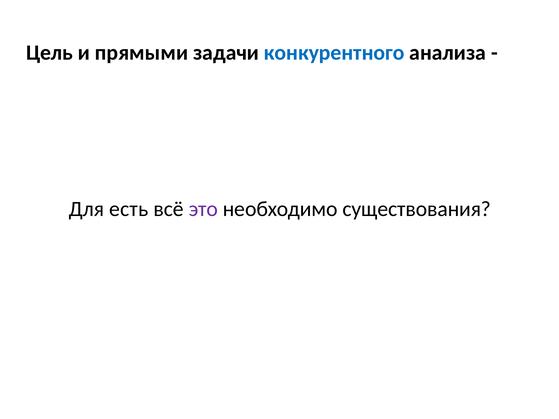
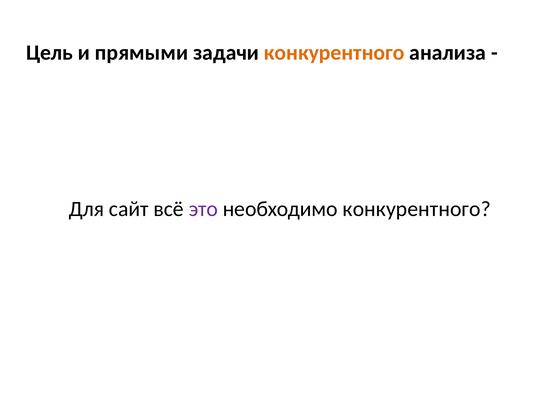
конкурентного at (334, 53) colour: blue -> orange
есть: есть -> сайт
необходимо существования: существования -> конкурентного
